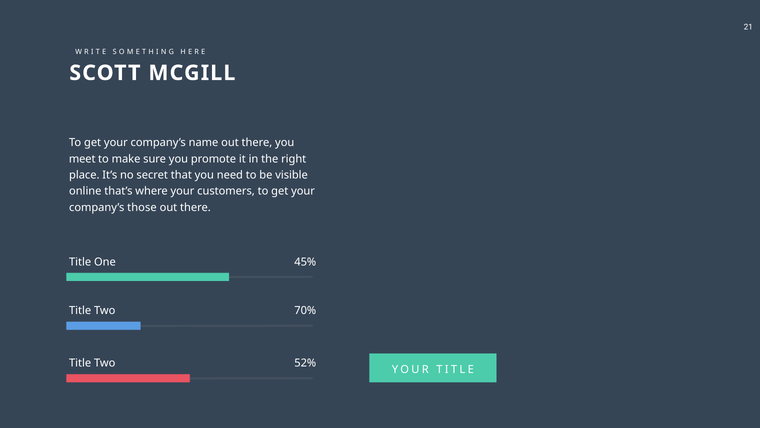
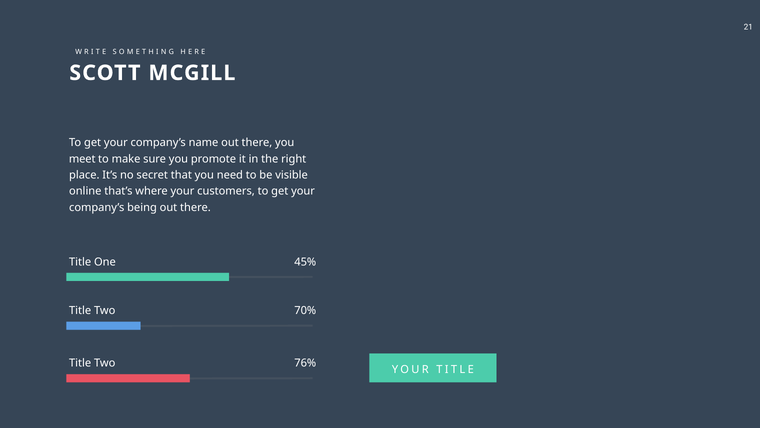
those: those -> being
52%: 52% -> 76%
